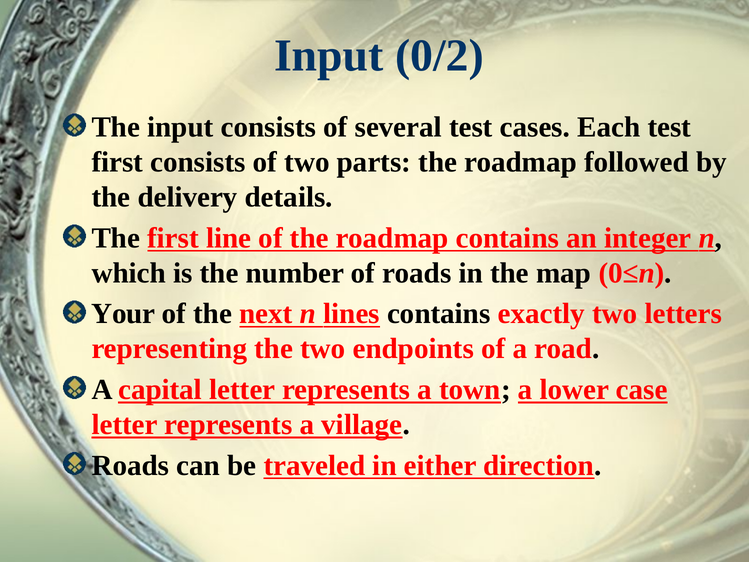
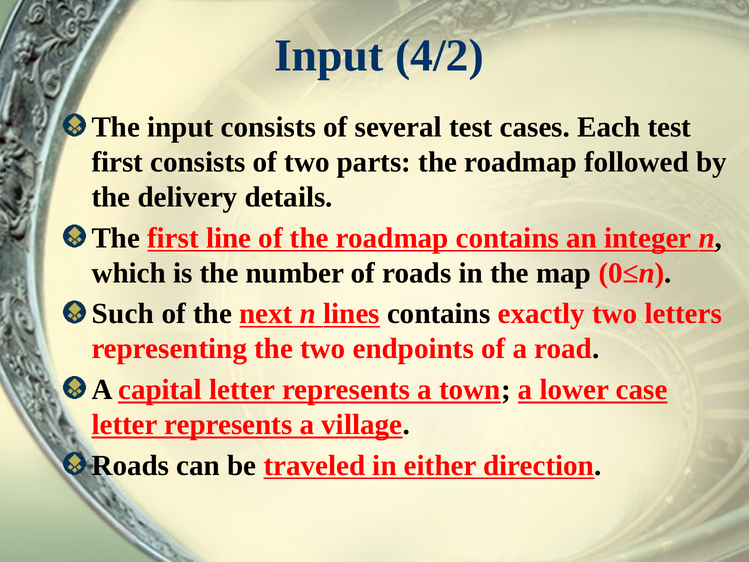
0/2: 0/2 -> 4/2
Your: Your -> Such
